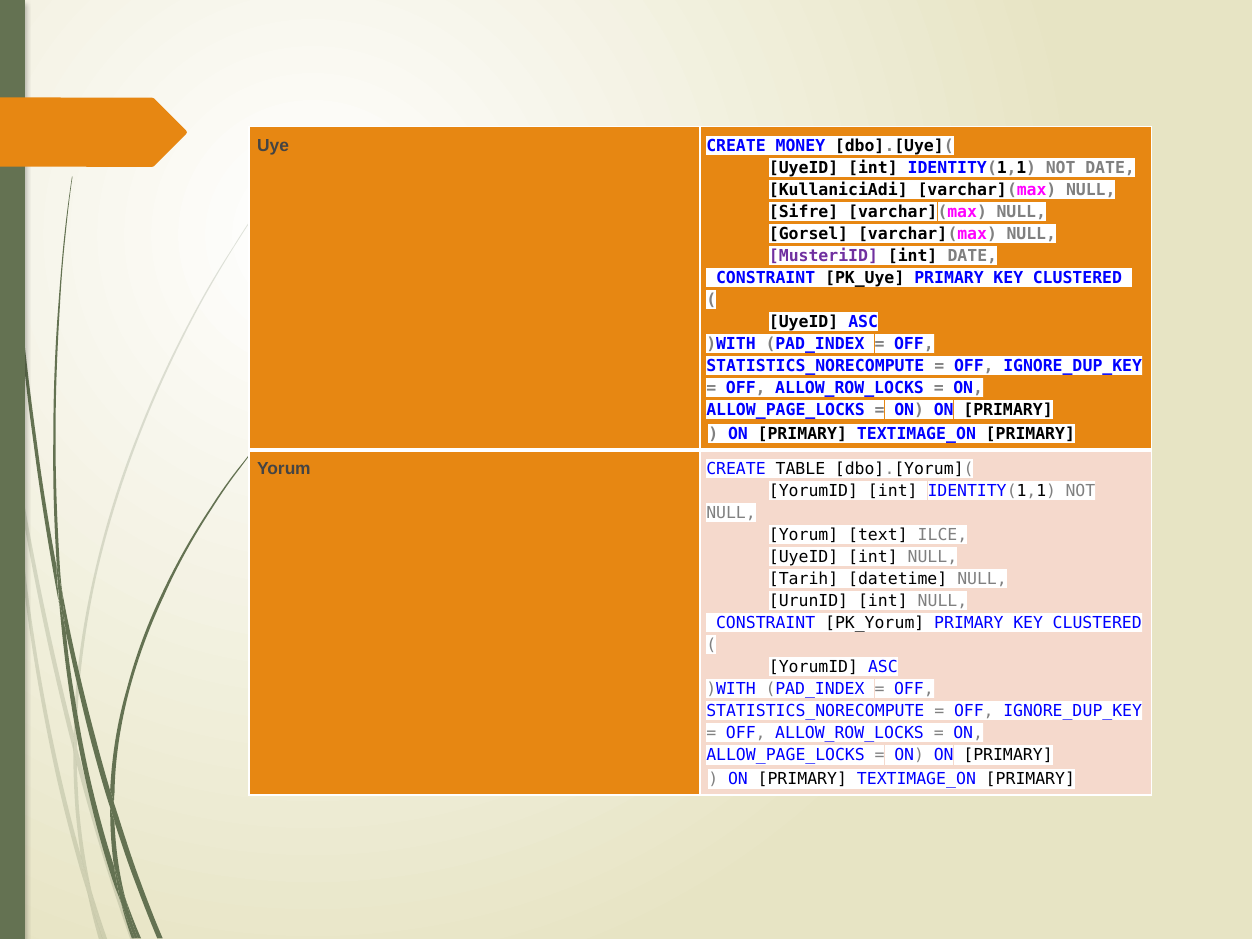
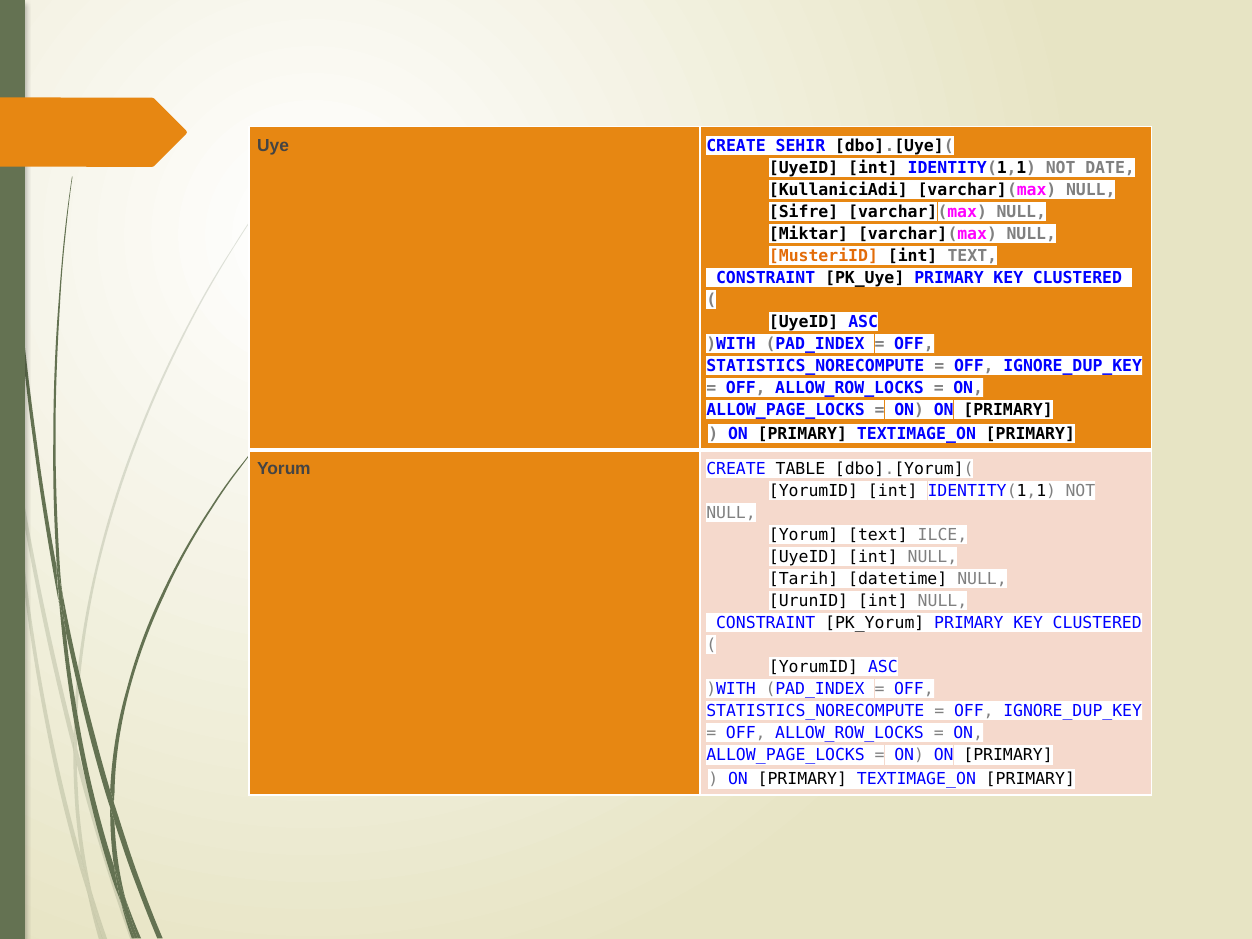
MONEY: MONEY -> SEHIR
Gorsel: Gorsel -> Miktar
MusteriID colour: purple -> orange
int DATE: DATE -> TEXT
